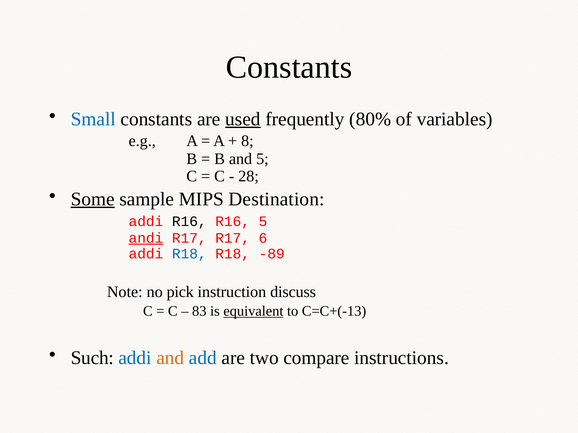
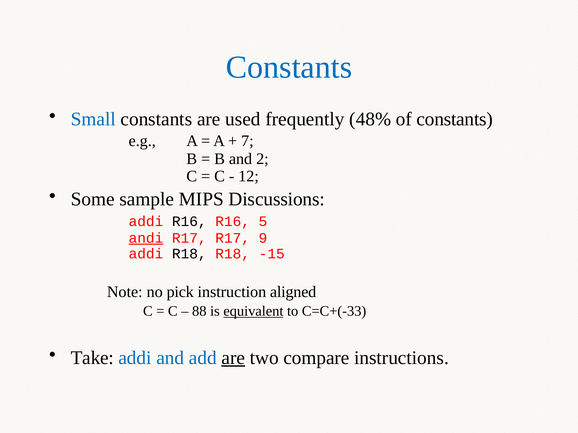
Constants at (289, 67) colour: black -> blue
used underline: present -> none
80%: 80% -> 48%
of variables: variables -> constants
8: 8 -> 7
and 5: 5 -> 2
28: 28 -> 12
Some underline: present -> none
Destination: Destination -> Discussions
6: 6 -> 9
R18 at (189, 254) colour: blue -> black
-89: -89 -> -15
discuss: discuss -> aligned
83: 83 -> 88
C=C+(-13: C=C+(-13 -> C=C+(-33
Such: Such -> Take
and at (170, 358) colour: orange -> blue
are at (233, 358) underline: none -> present
